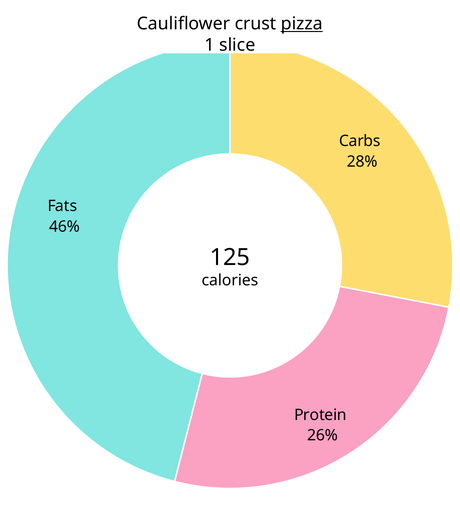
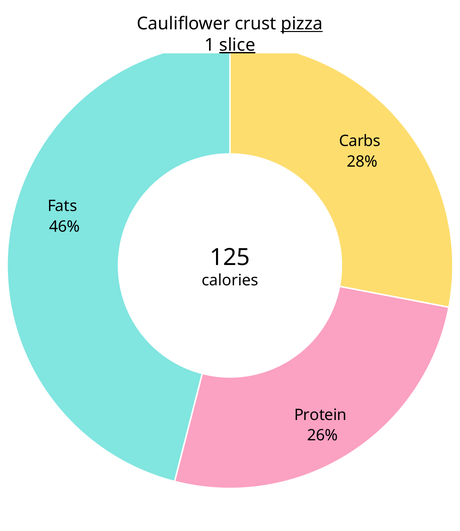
slice underline: none -> present
